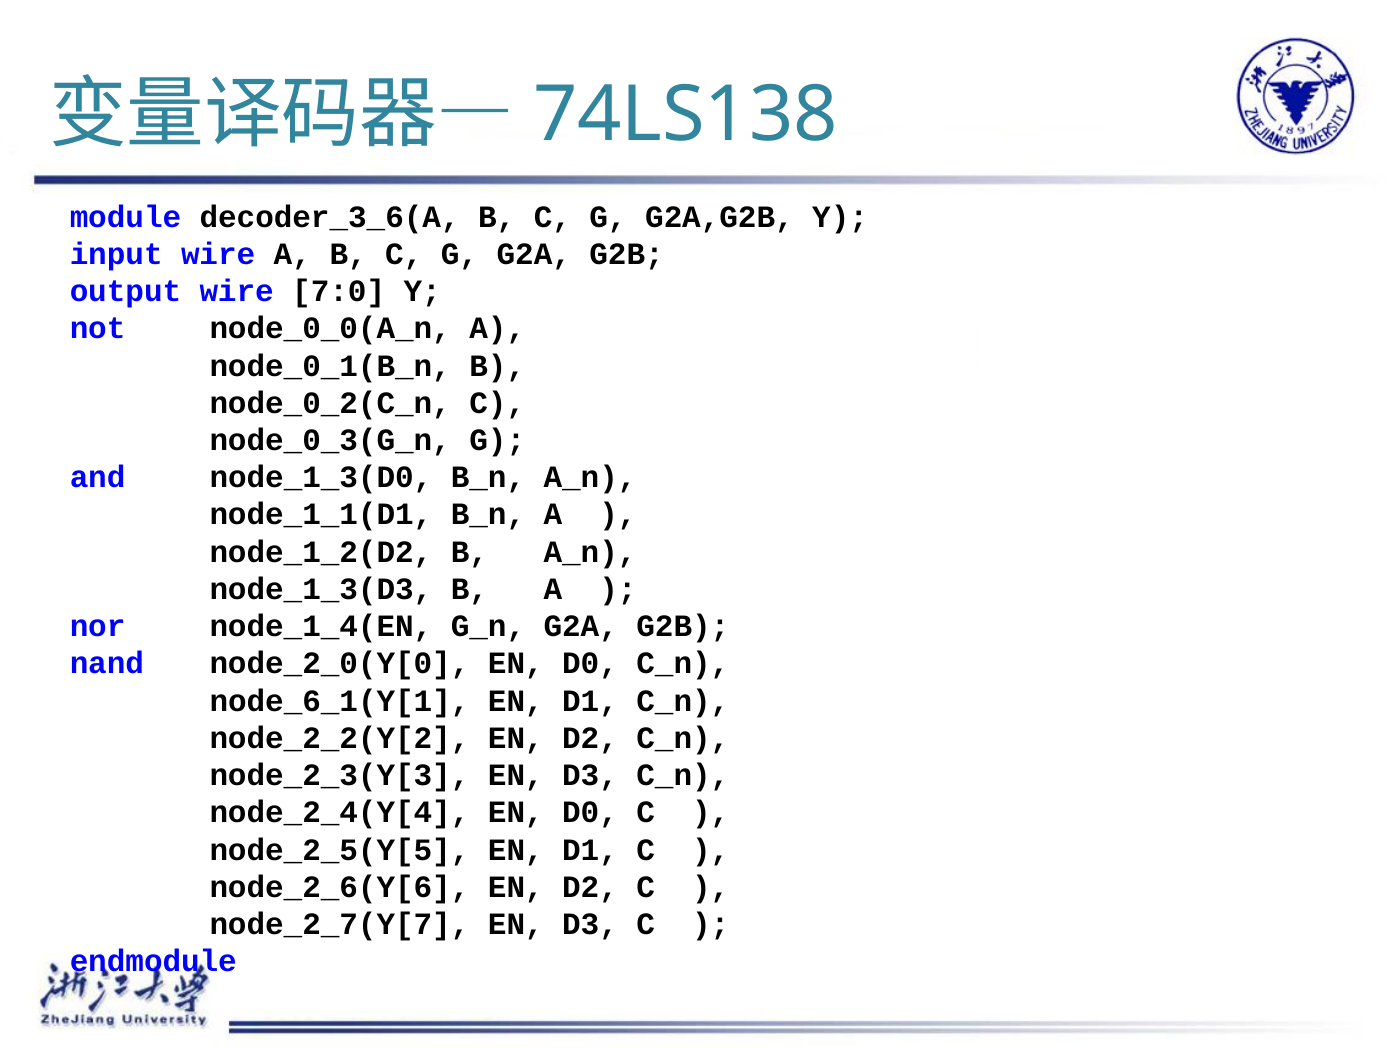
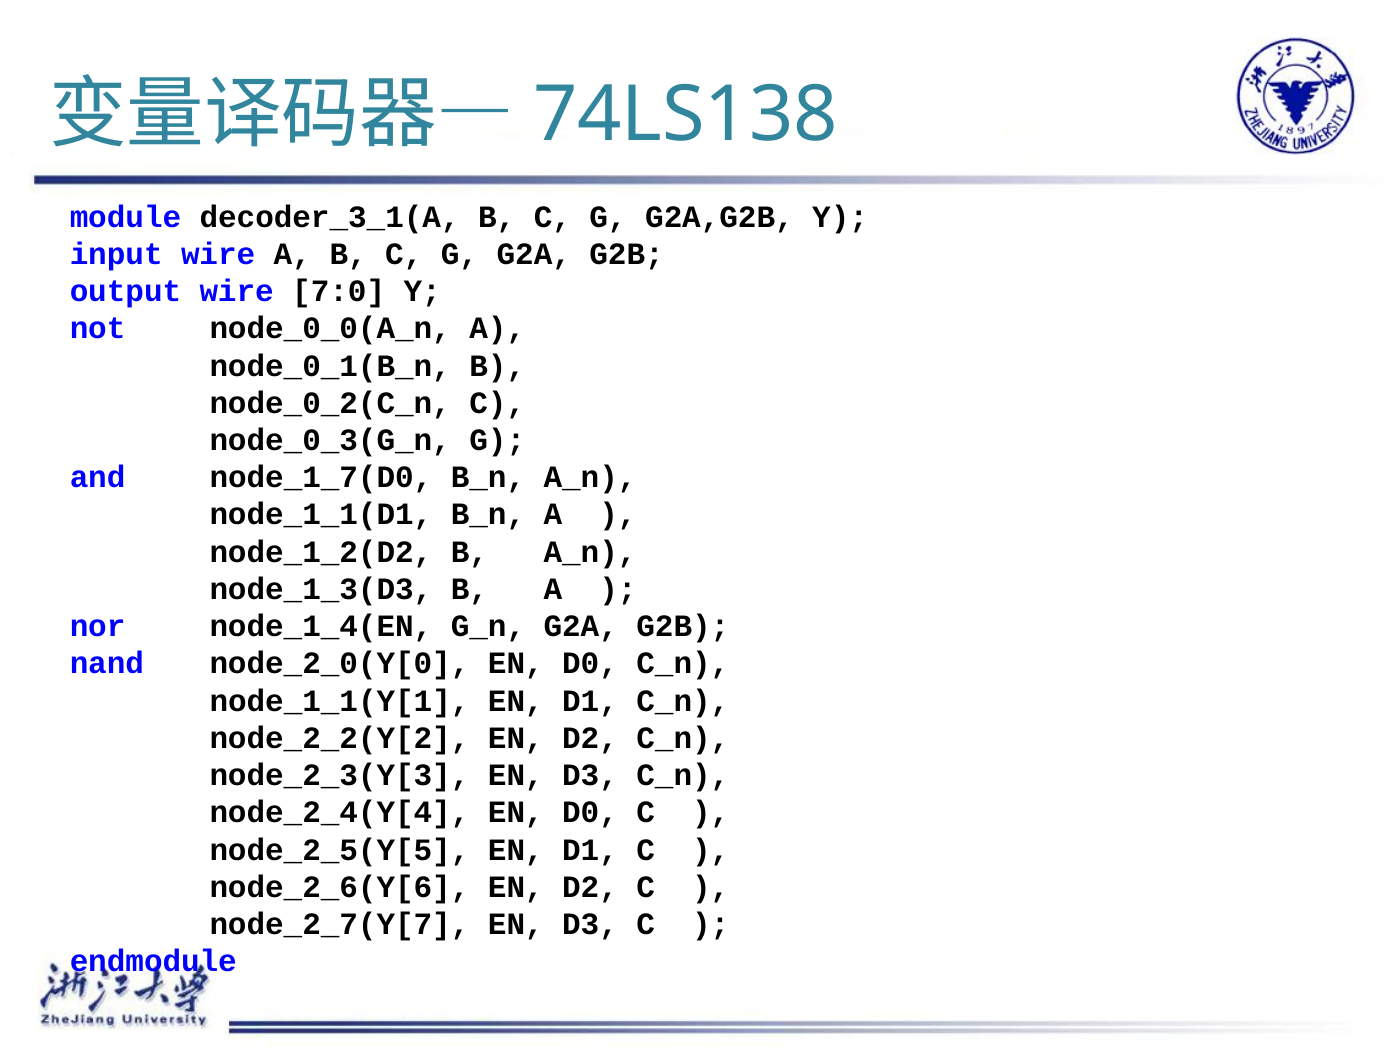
decoder_3_6(A: decoder_3_6(A -> decoder_3_1(A
node_1_3(D0: node_1_3(D0 -> node_1_7(D0
node_6_1(Y[1: node_6_1(Y[1 -> node_1_1(Y[1
